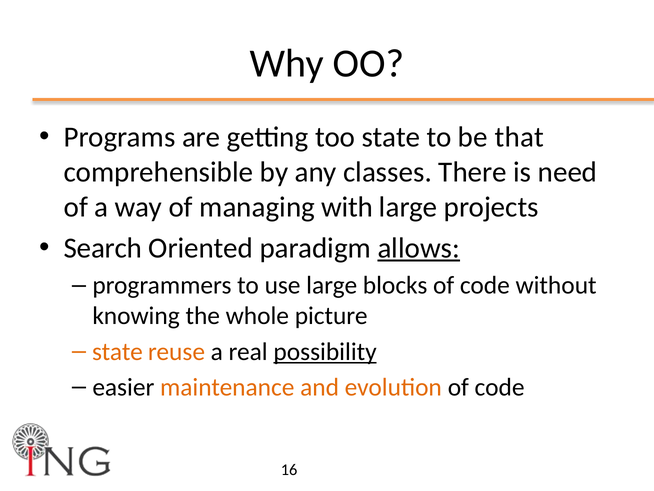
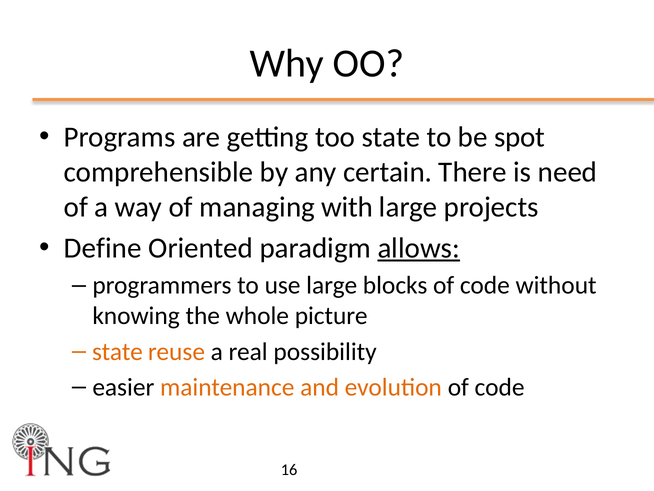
that: that -> spot
classes: classes -> certain
Search: Search -> Define
possibility underline: present -> none
